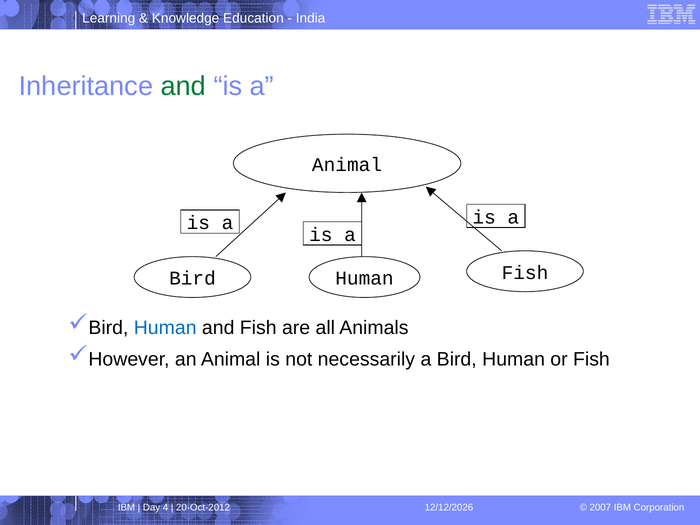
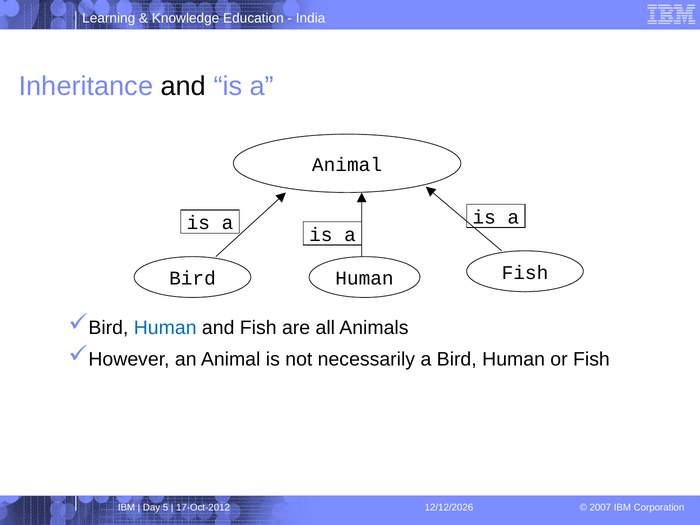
and at (183, 86) colour: green -> black
4: 4 -> 5
20-Oct-2012: 20-Oct-2012 -> 17-Oct-2012
